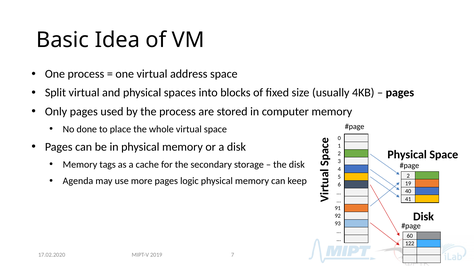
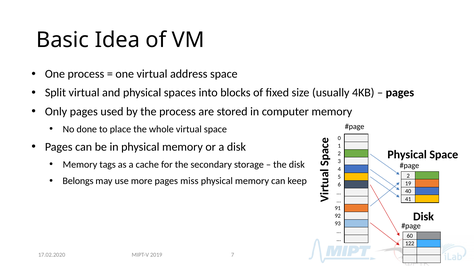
Agenda: Agenda -> Belongs
logic: logic -> miss
